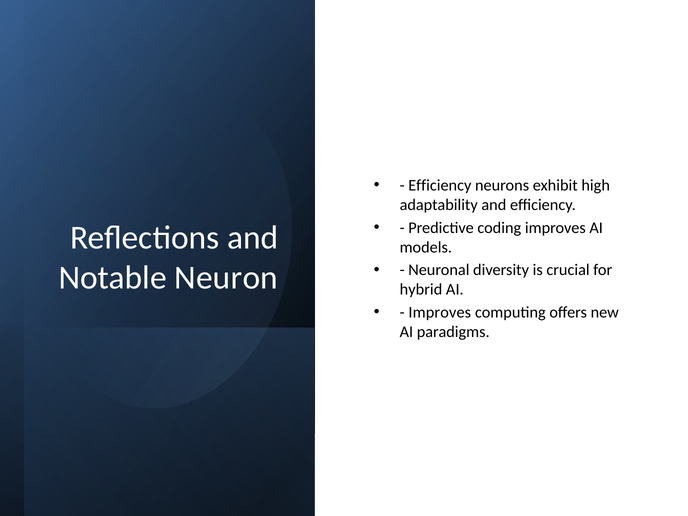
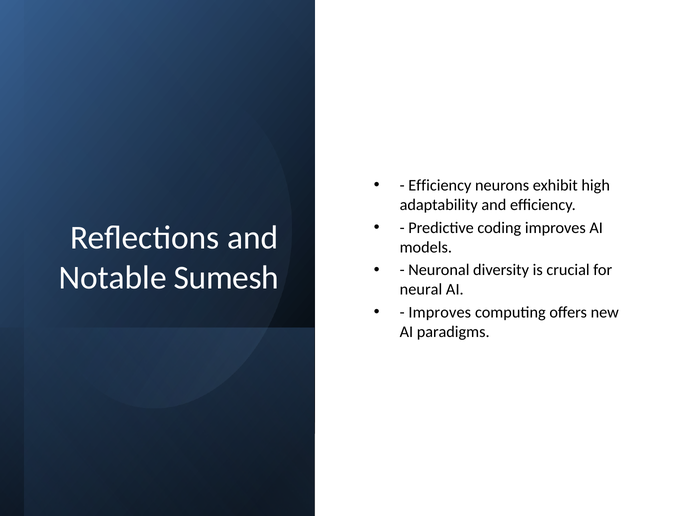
Neuron: Neuron -> Sumesh
hybrid: hybrid -> neural
